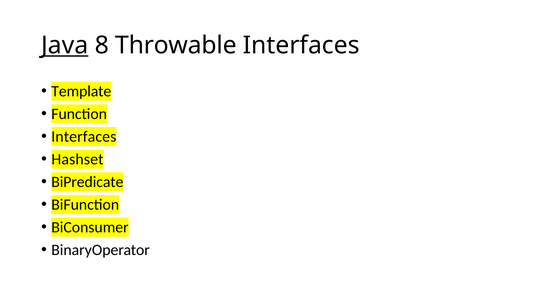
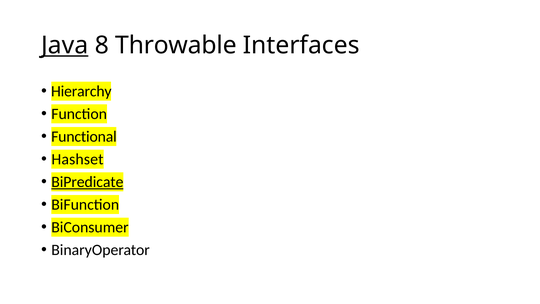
Template: Template -> Hierarchy
Interfaces at (84, 137): Interfaces -> Functional
BiPredicate underline: none -> present
